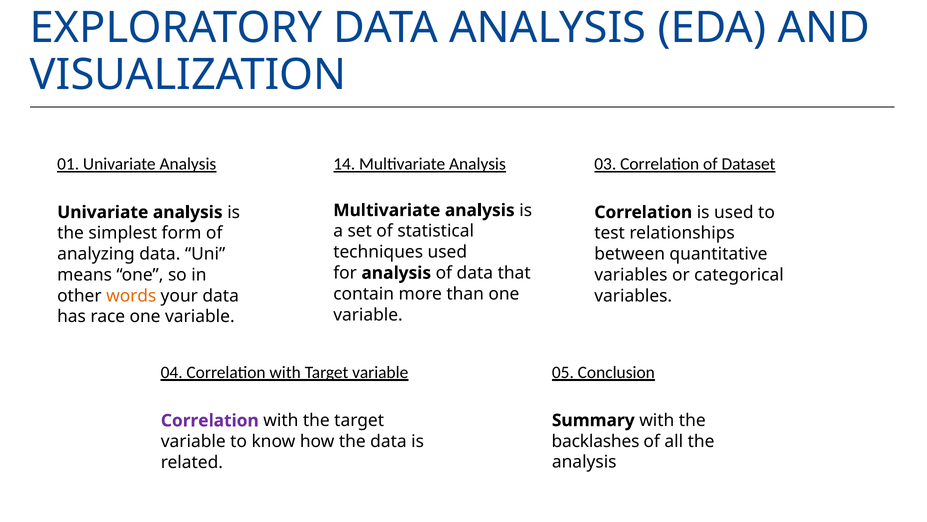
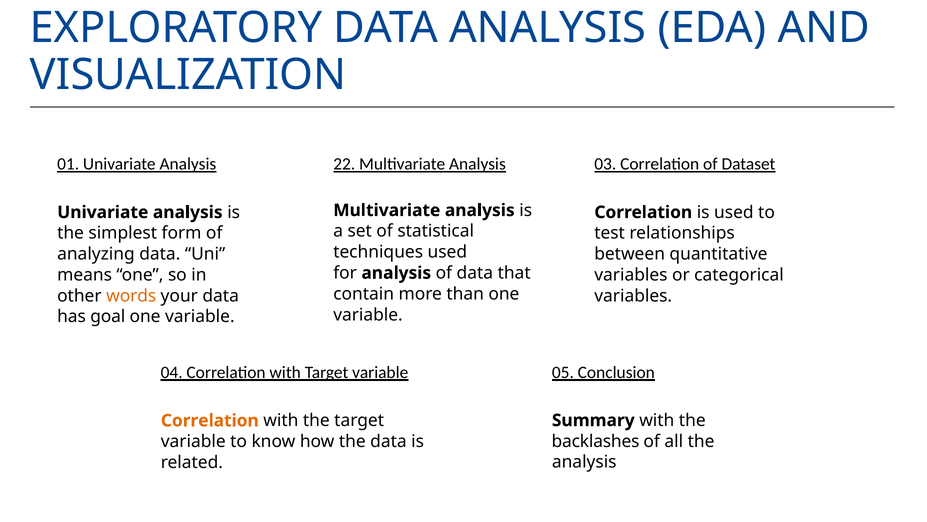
14: 14 -> 22
race: race -> goal
Correlation at (210, 420) colour: purple -> orange
